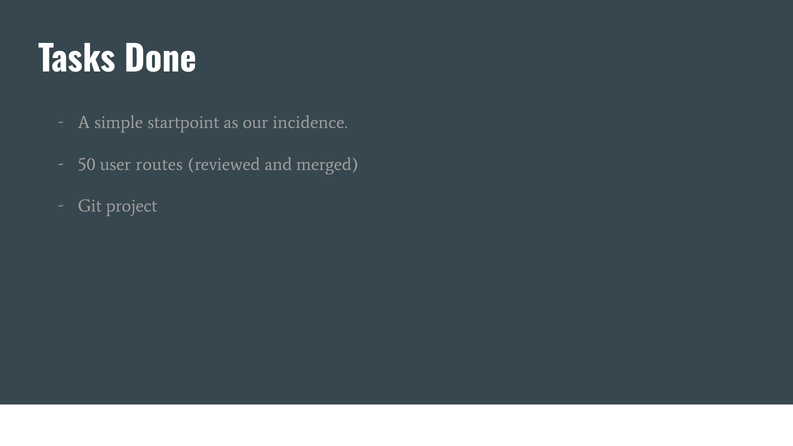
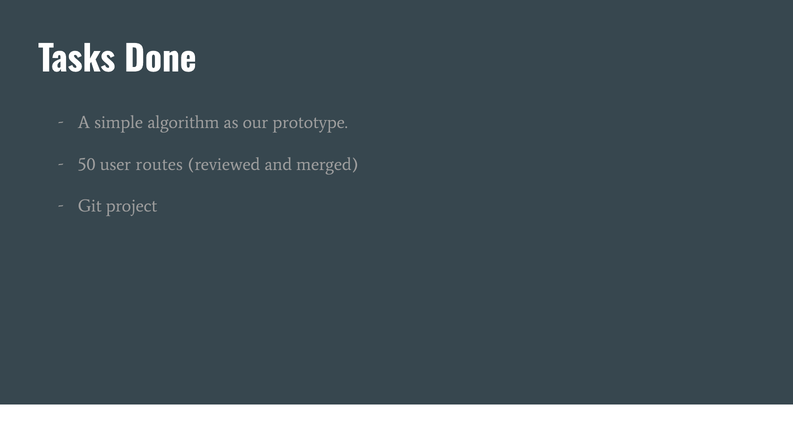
startpoint: startpoint -> algorithm
incidence: incidence -> prototype
